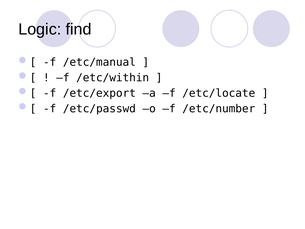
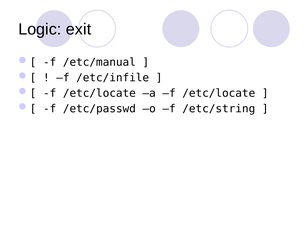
find: find -> exit
/etc/within: /etc/within -> /etc/infile
/etc/export at (99, 93): /etc/export -> /etc/locate
/etc/number: /etc/number -> /etc/string
